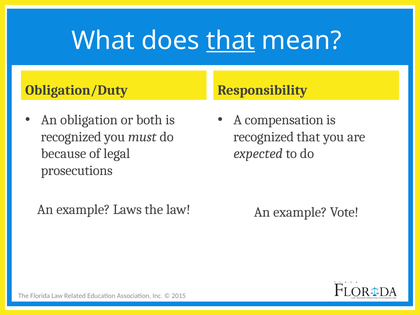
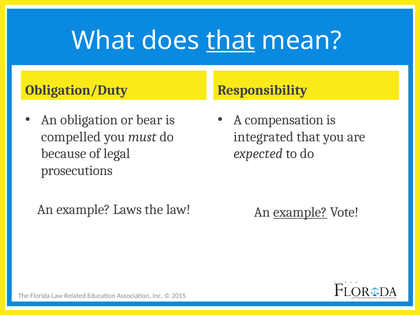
both: both -> bear
recognized at (71, 137): recognized -> compelled
recognized at (264, 137): recognized -> integrated
example at (300, 212) underline: none -> present
